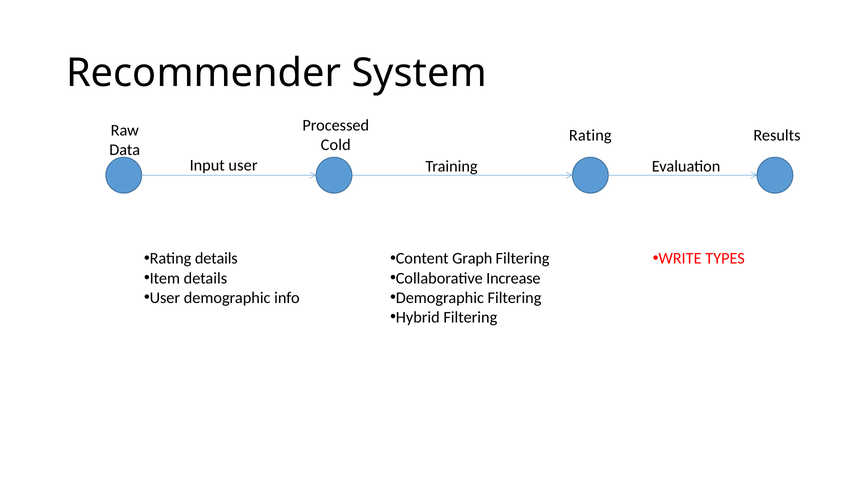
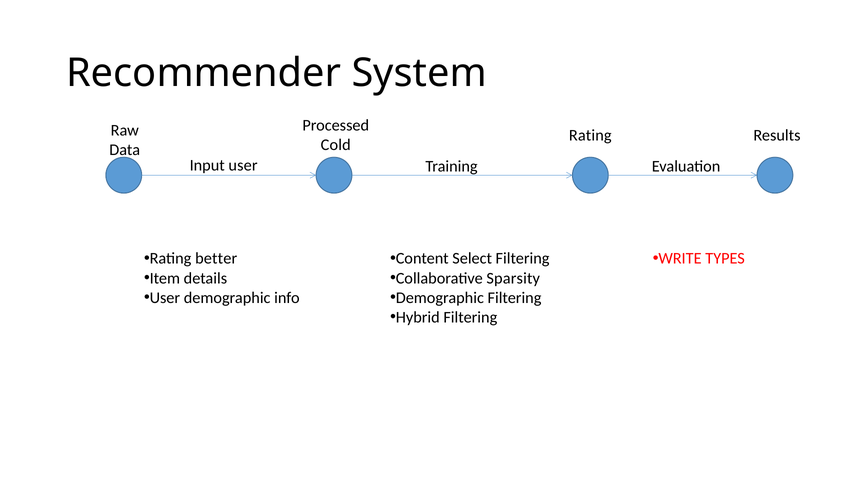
Rating details: details -> better
Graph: Graph -> Select
Increase: Increase -> Sparsity
